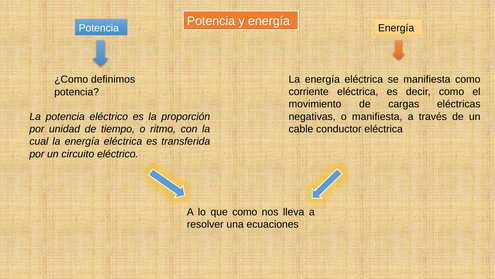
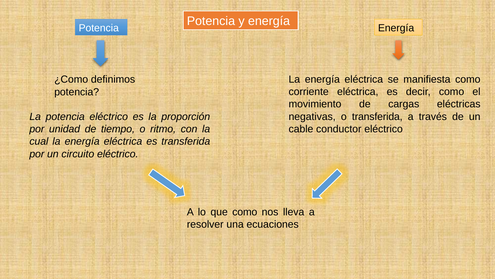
o manifiesta: manifiesta -> transferida
conductor eléctrica: eléctrica -> eléctrico
